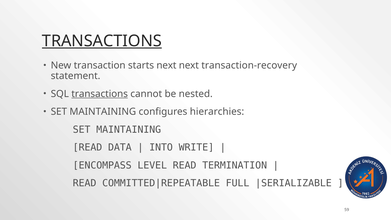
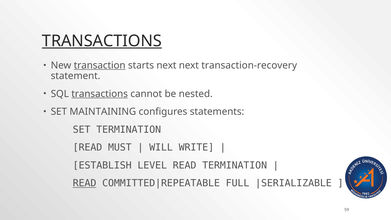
transaction underline: none -> present
hierarchies: hierarchies -> statements
MAINTAINING at (129, 130): MAINTAINING -> TERMINATION
DATA: DATA -> MUST
INTO: INTO -> WILL
ENCOMPASS: ENCOMPASS -> ESTABLISH
READ at (85, 183) underline: none -> present
